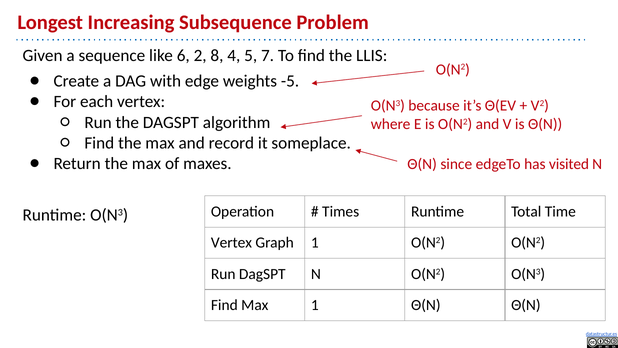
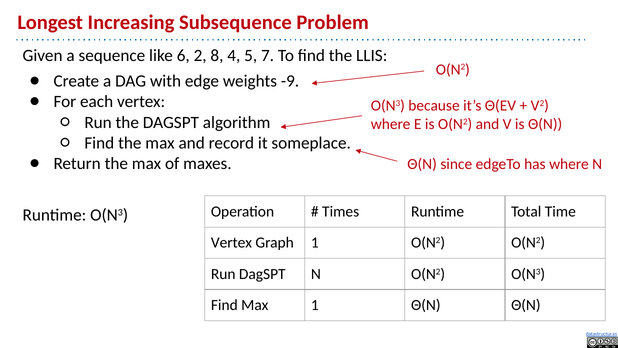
-5: -5 -> -9
has visited: visited -> where
